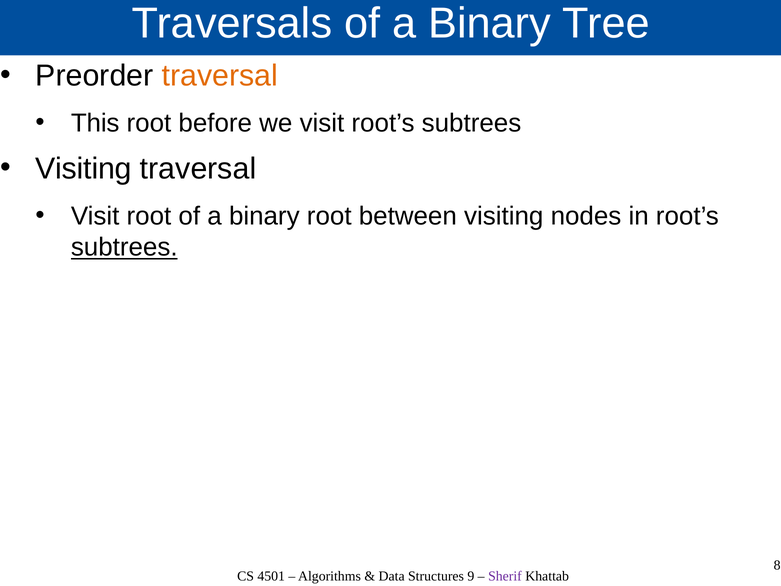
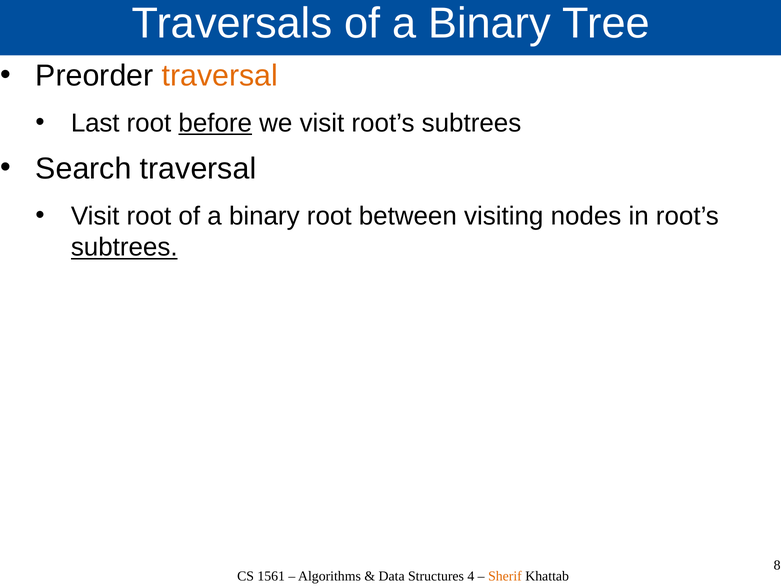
This: This -> Last
before underline: none -> present
Visiting at (84, 169): Visiting -> Search
4501: 4501 -> 1561
9: 9 -> 4
Sherif colour: purple -> orange
